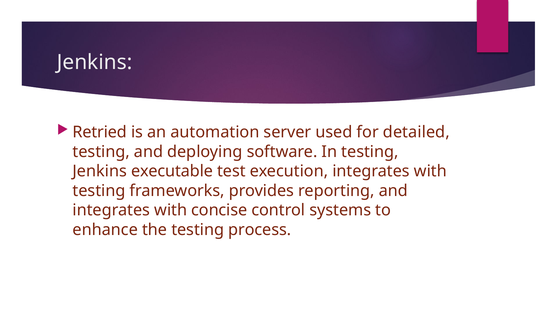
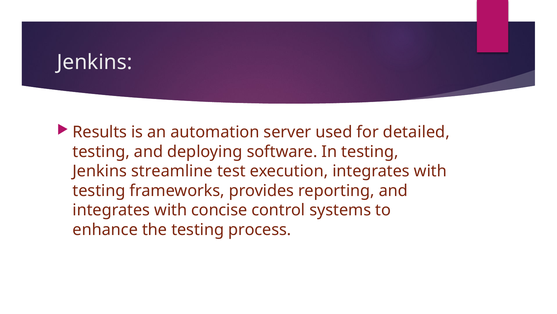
Retried: Retried -> Results
executable: executable -> streamline
